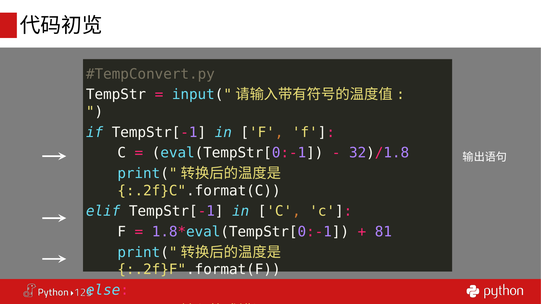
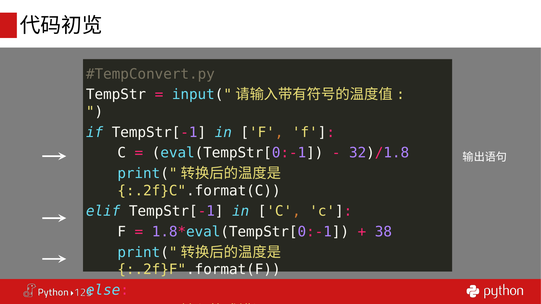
81: 81 -> 38
